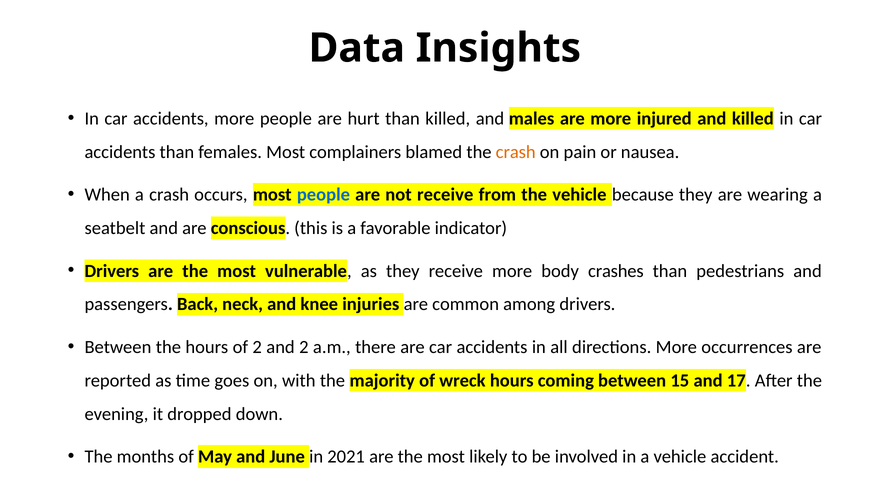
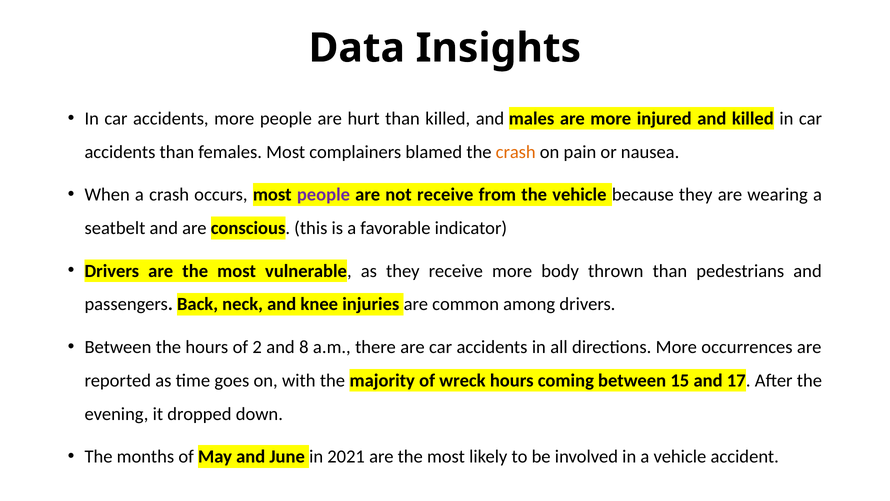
people at (323, 195) colour: blue -> purple
crashes: crashes -> thrown
and 2: 2 -> 8
